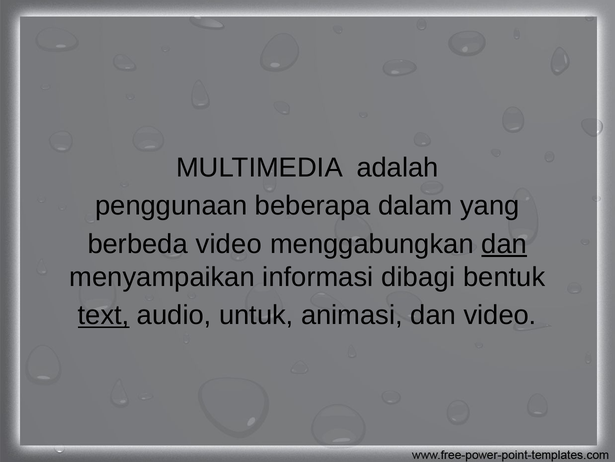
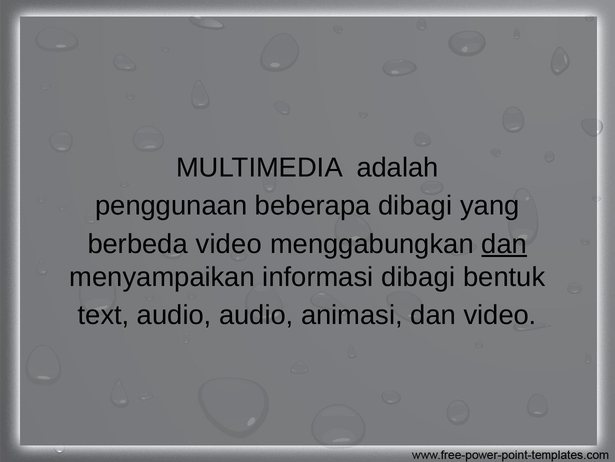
beberapa dalam: dalam -> dibagi
text underline: present -> none
audio untuk: untuk -> audio
